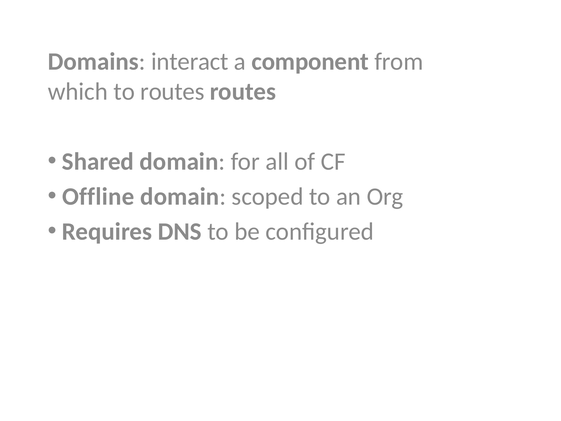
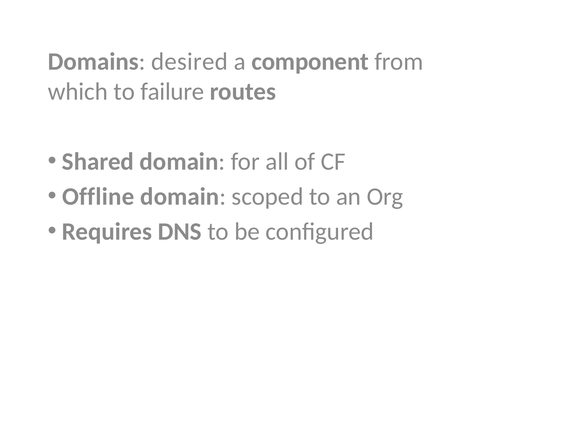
interact: interact -> desired
to routes: routes -> failure
